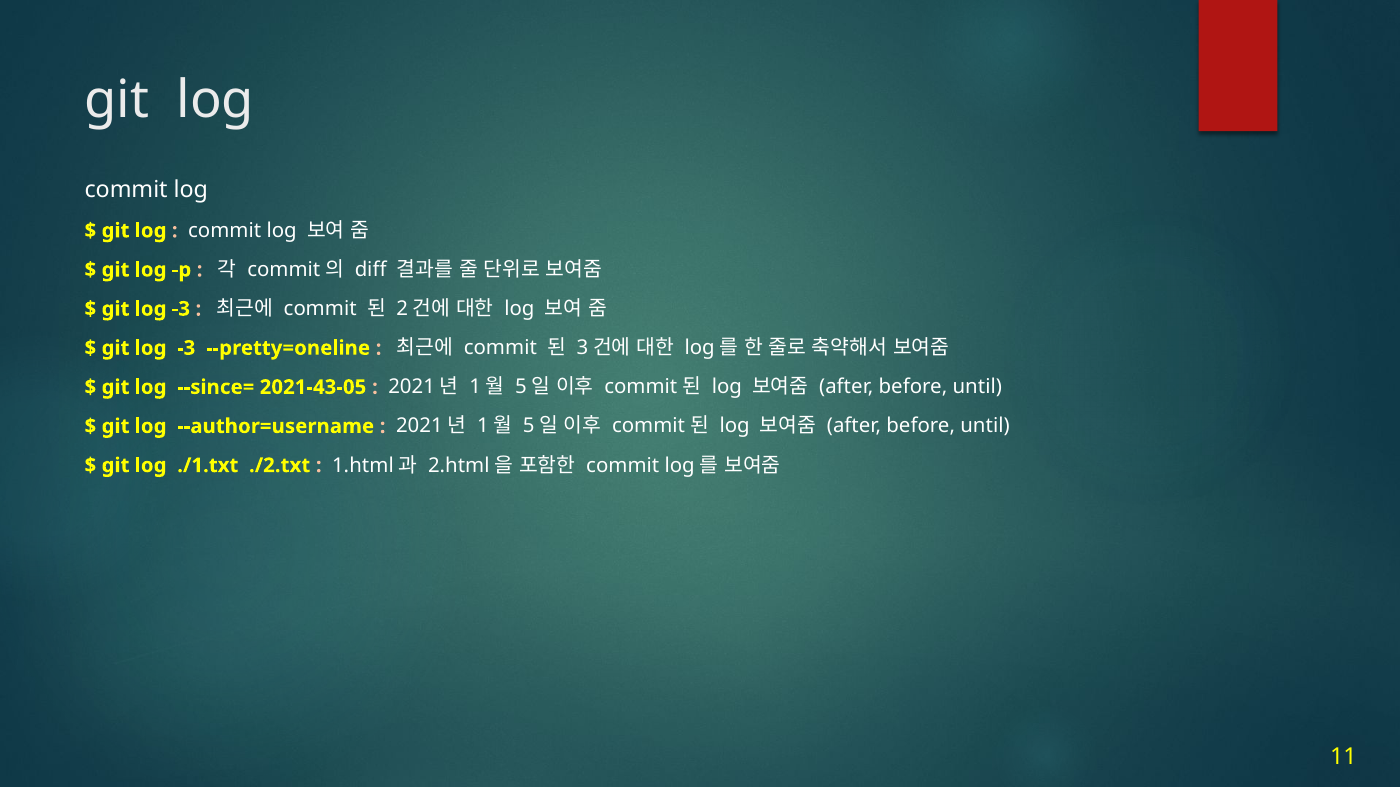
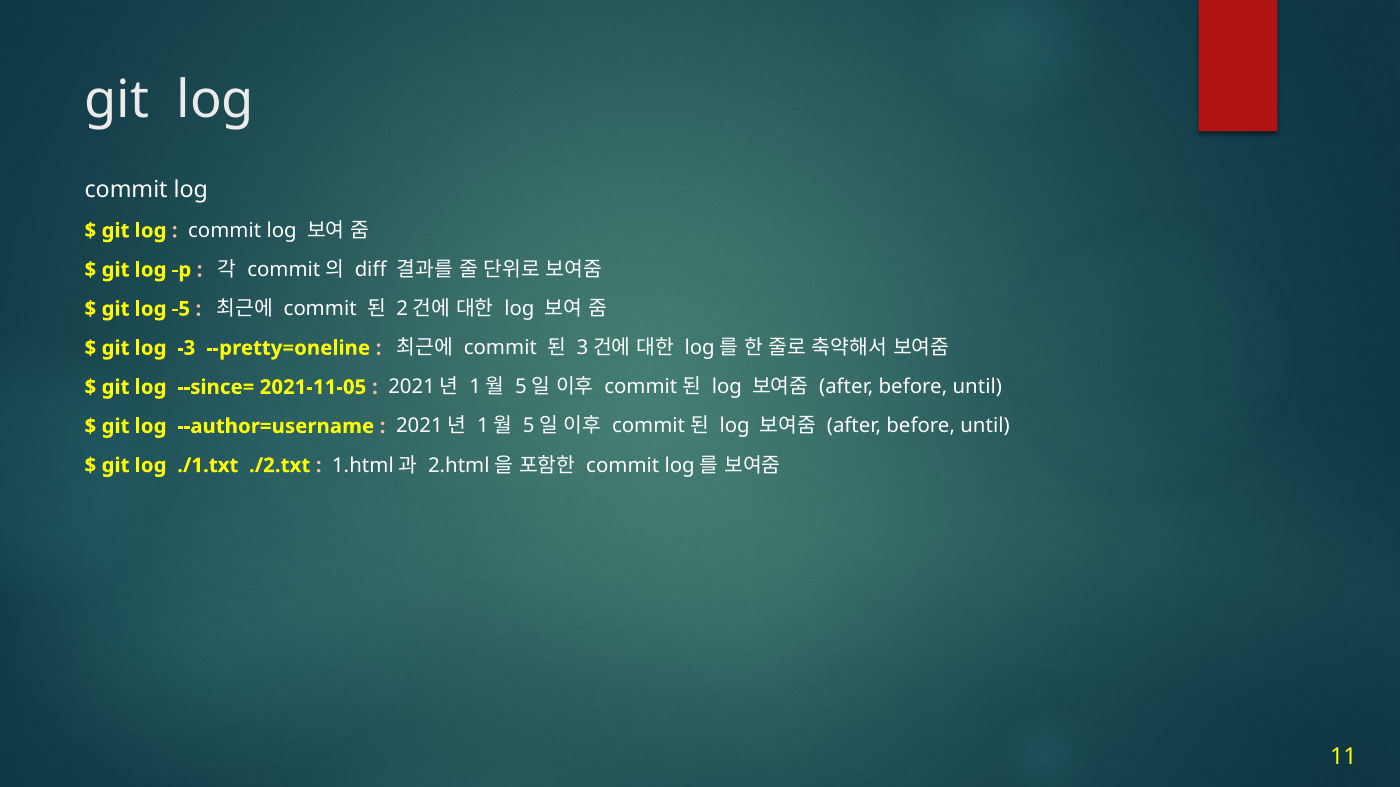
-3 at (181, 309): -3 -> -5
2021-43-05: 2021-43-05 -> 2021-11-05
